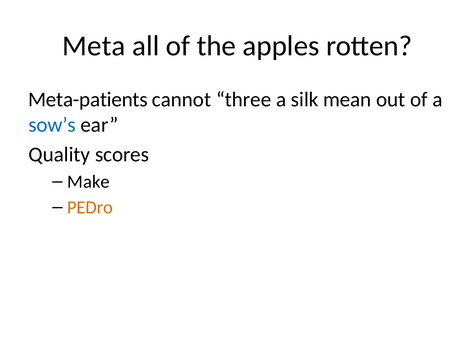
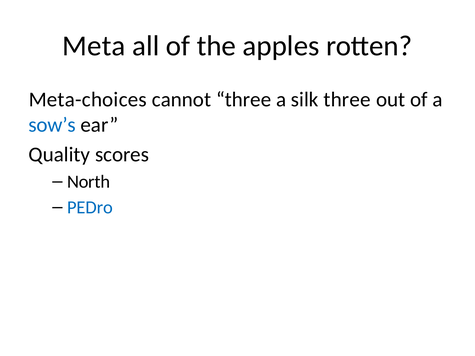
Meta-patients: Meta-patients -> Meta-choices
silk mean: mean -> three
Make: Make -> North
PEDro colour: orange -> blue
